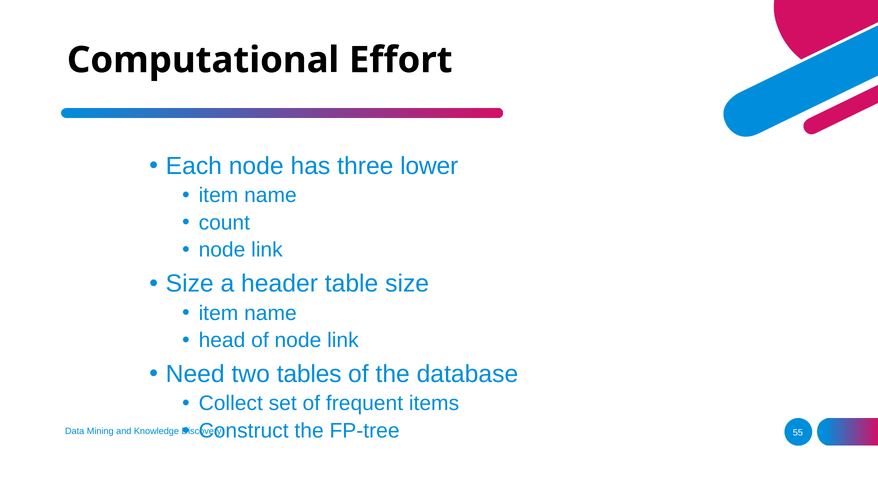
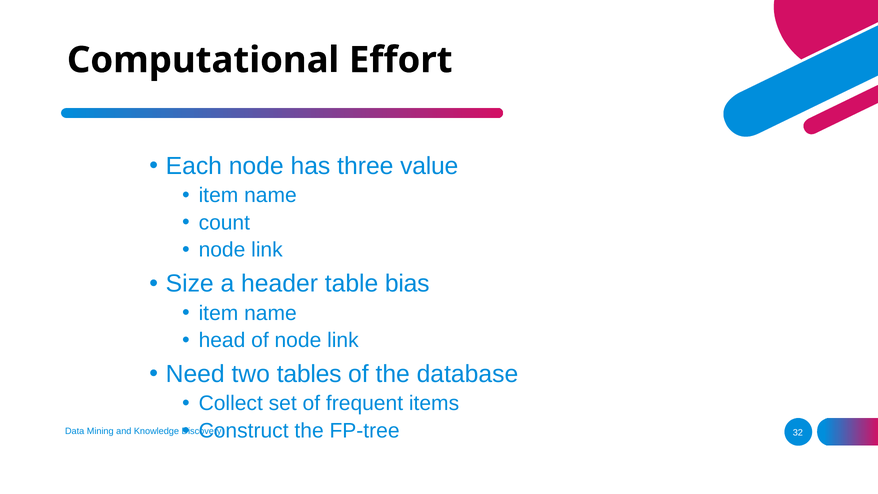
lower: lower -> value
table size: size -> bias
55: 55 -> 32
